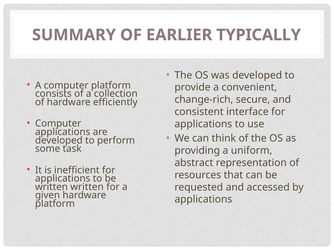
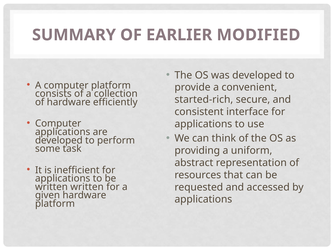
TYPICALLY: TYPICALLY -> MODIFIED
change-rich: change-rich -> started-rich
